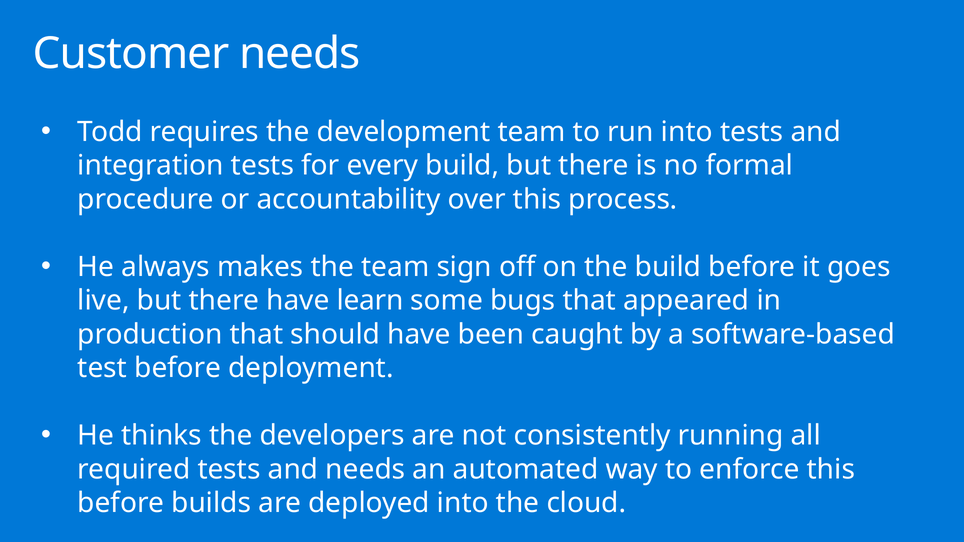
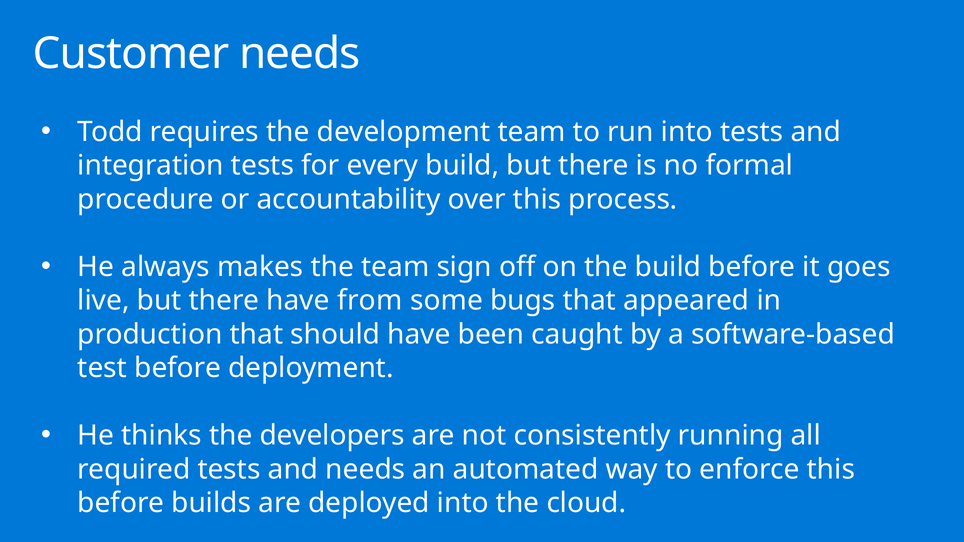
learn: learn -> from
